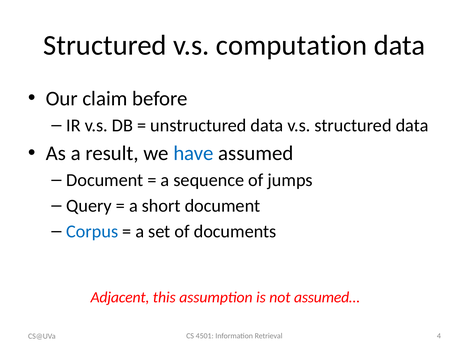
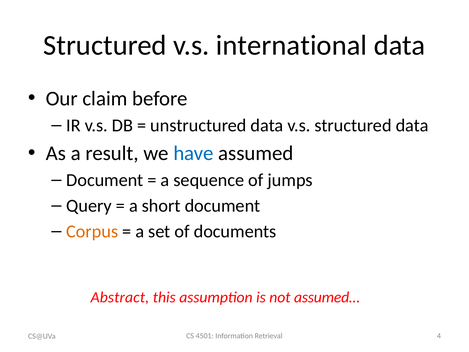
computation: computation -> international
Corpus colour: blue -> orange
Adjacent: Adjacent -> Abstract
